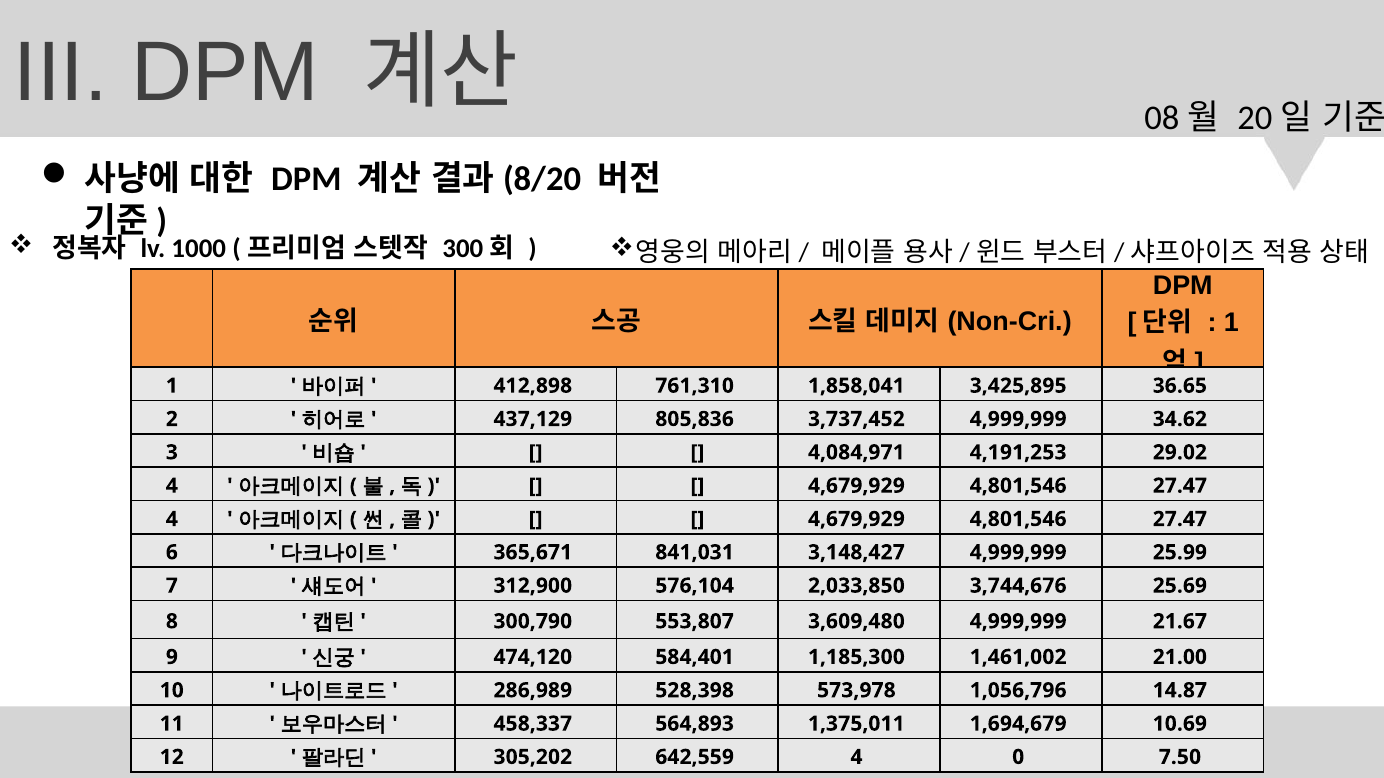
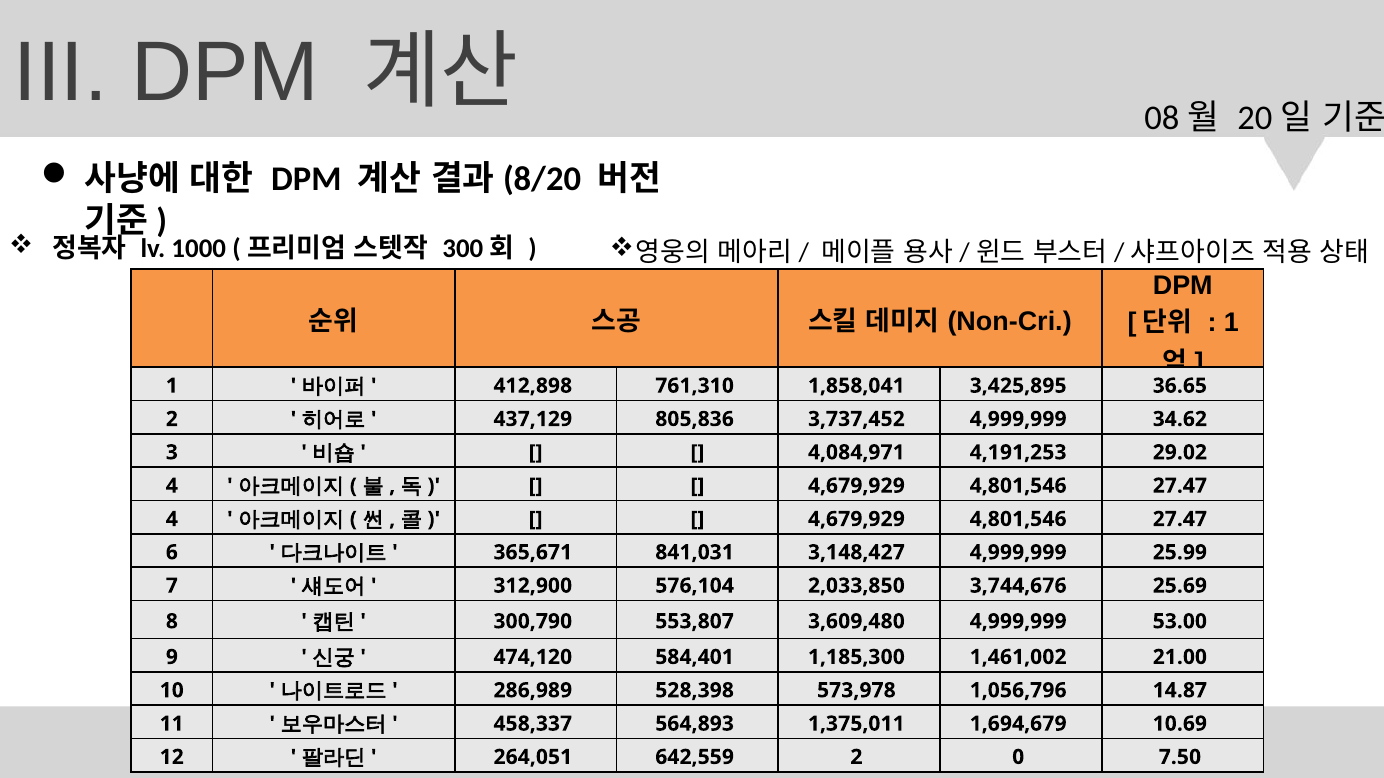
21.67: 21.67 -> 53.00
305,202: 305,202 -> 264,051
642,559 4: 4 -> 2
